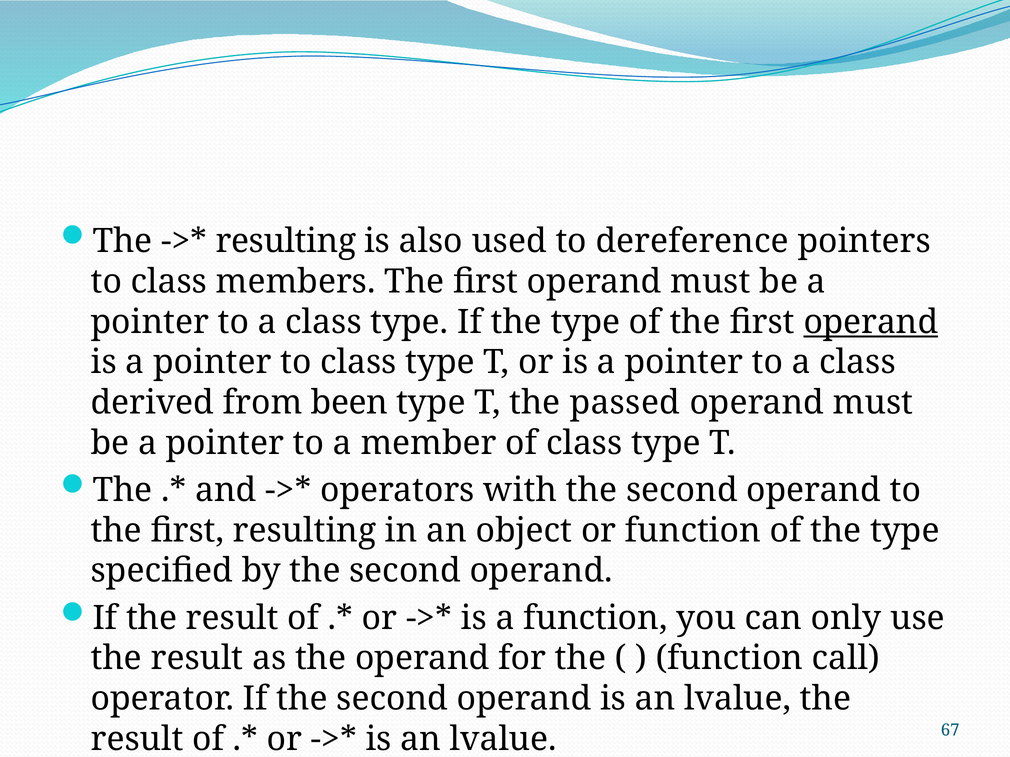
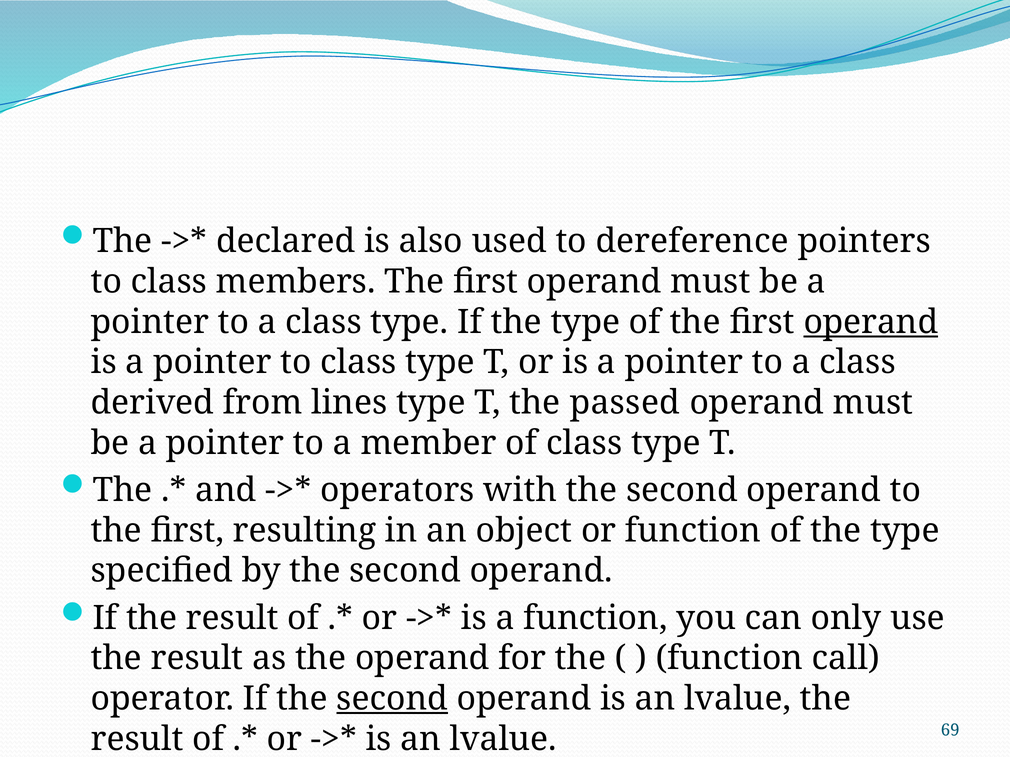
resulting at (286, 241): resulting -> declared
been: been -> lines
second at (392, 699) underline: none -> present
67: 67 -> 69
